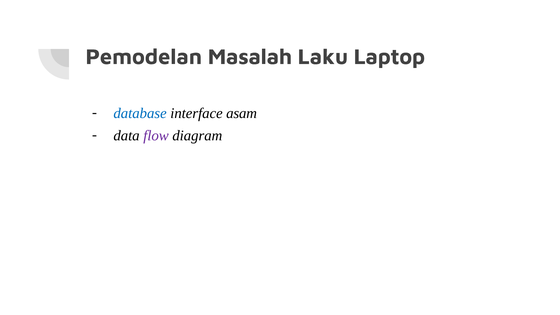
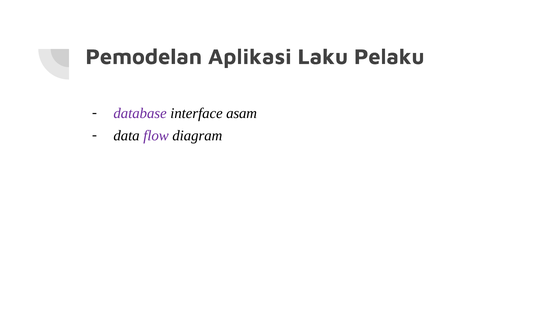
Masalah: Masalah -> Aplikasi
Laptop: Laptop -> Pelaku
database colour: blue -> purple
